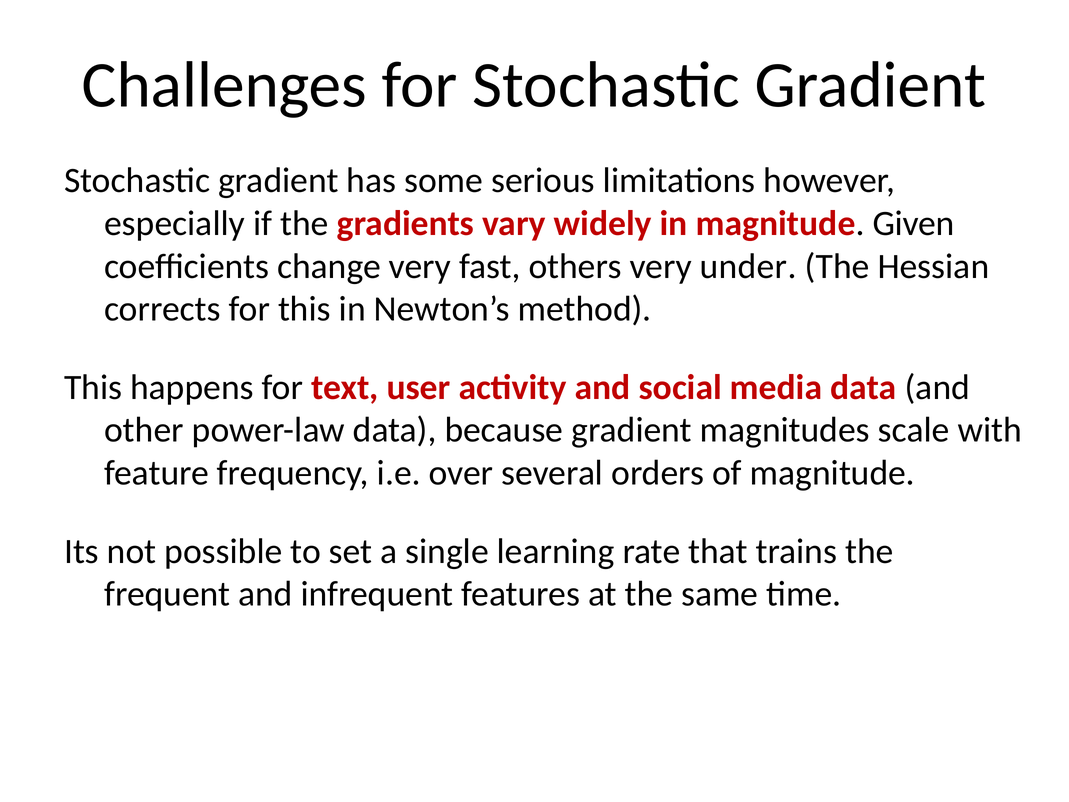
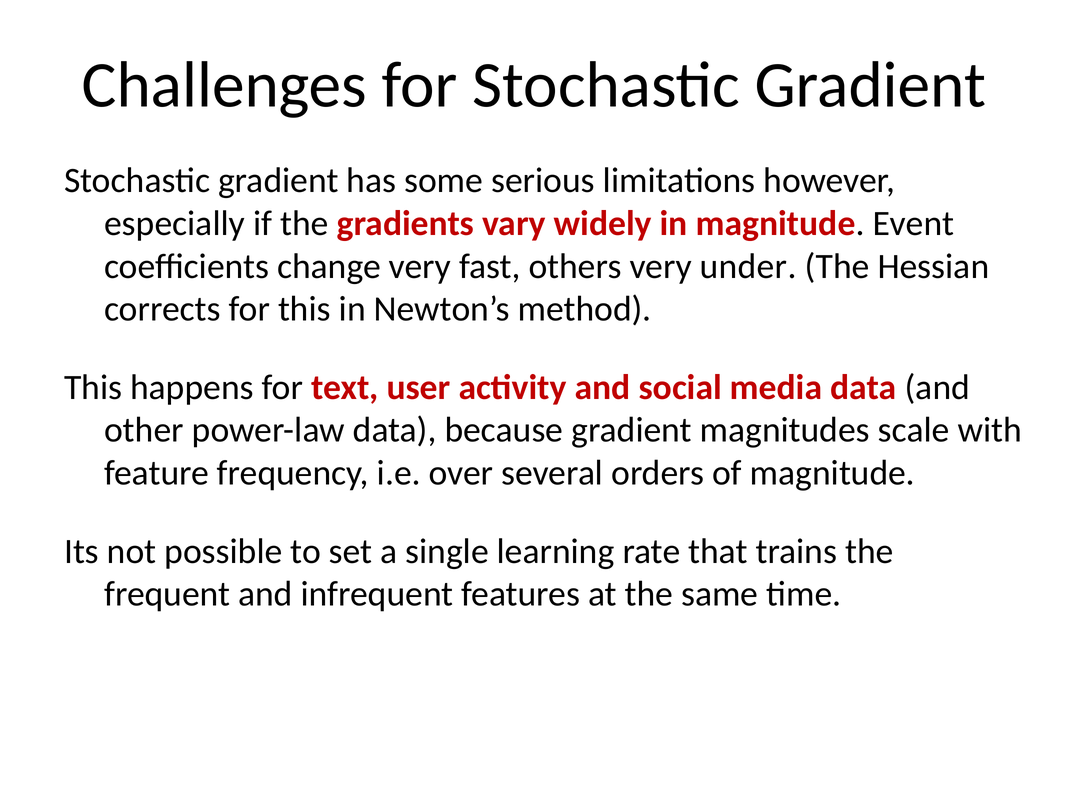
Given: Given -> Event
